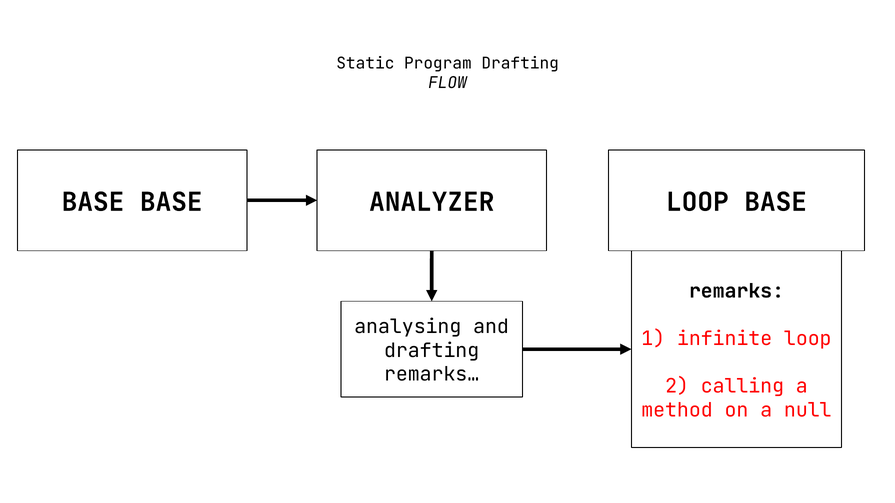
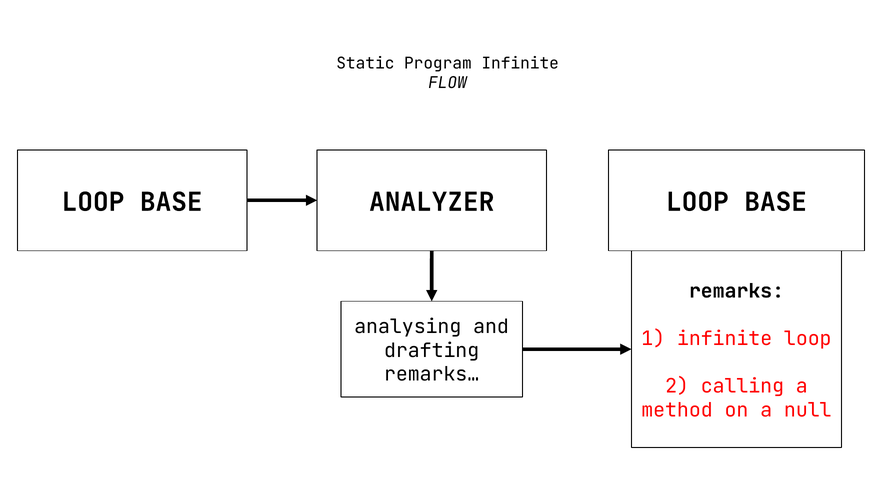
Program Drafting: Drafting -> Infinite
BASE at (93, 202): BASE -> LOOP
